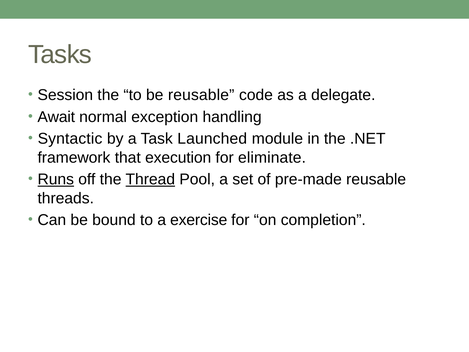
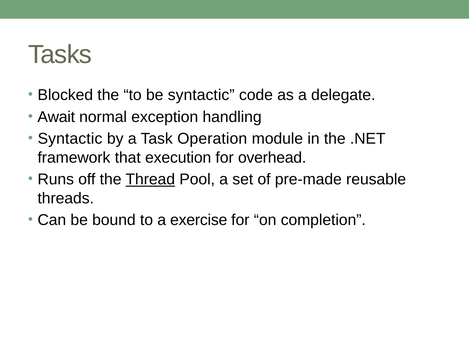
Session: Session -> Blocked
be reusable: reusable -> syntactic
Launched: Launched -> Operation
eliminate: eliminate -> overhead
Runs underline: present -> none
